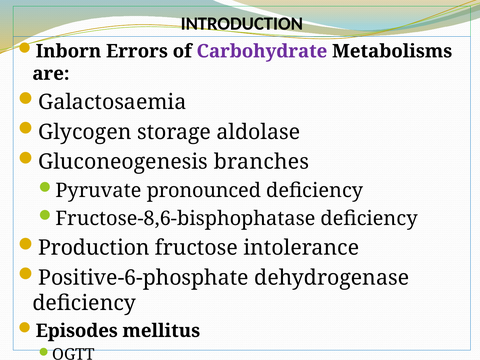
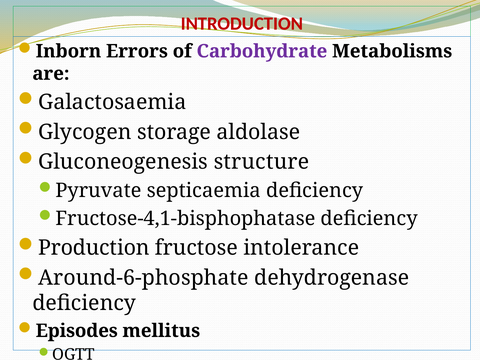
INTRODUCTION colour: black -> red
branches: branches -> structure
pronounced: pronounced -> septicaemia
Fructose-8,6-bisphophatase: Fructose-8,6-bisphophatase -> Fructose-4,1-bisphophatase
Positive-6-phosphate: Positive-6-phosphate -> Around-6-phosphate
